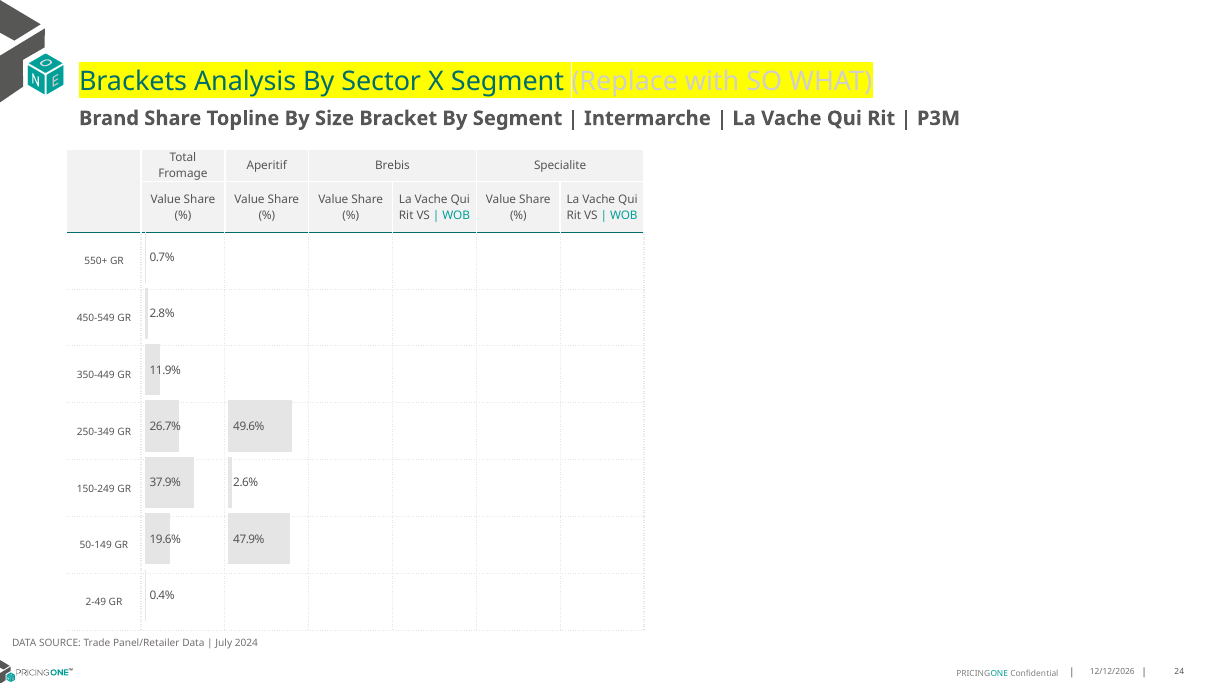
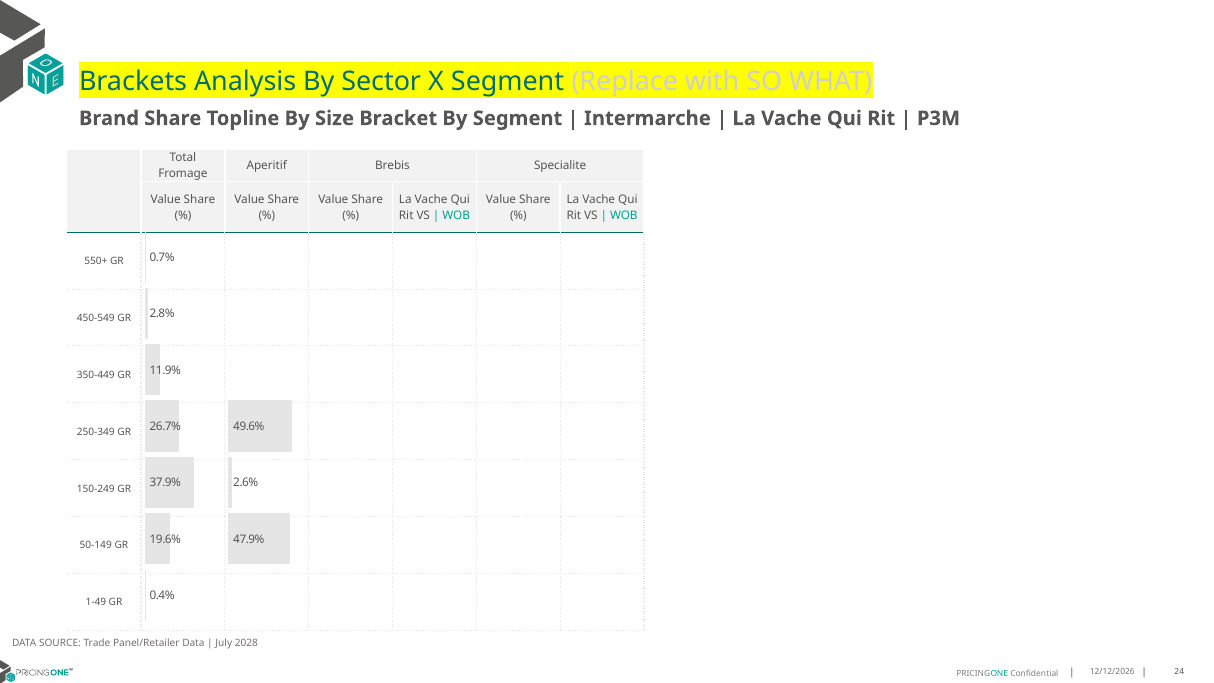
2-49: 2-49 -> 1-49
2024: 2024 -> 2028
